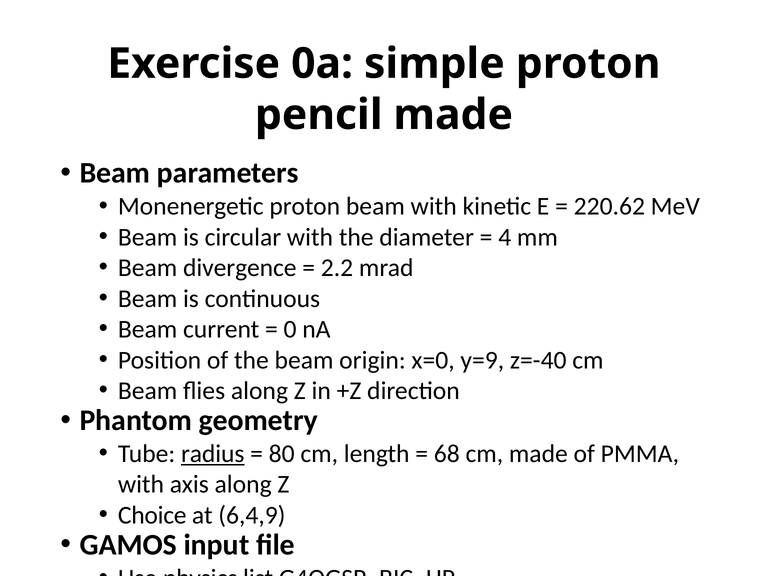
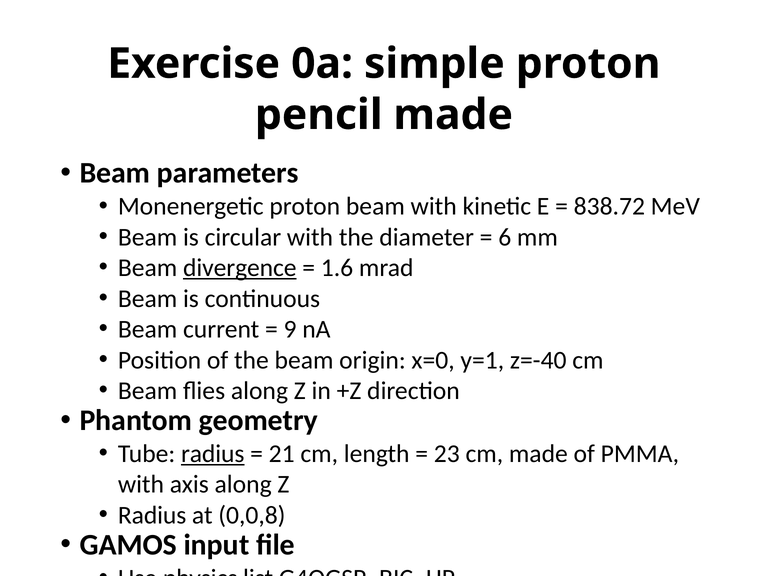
220.62: 220.62 -> 838.72
4: 4 -> 6
divergence underline: none -> present
2.2: 2.2 -> 1.6
0: 0 -> 9
y=9: y=9 -> y=1
80: 80 -> 21
68: 68 -> 23
Choice at (152, 515): Choice -> Radius
6,4,9: 6,4,9 -> 0,0,8
